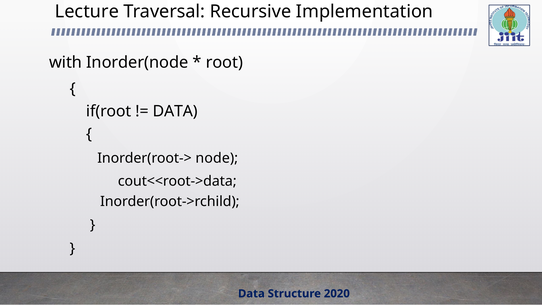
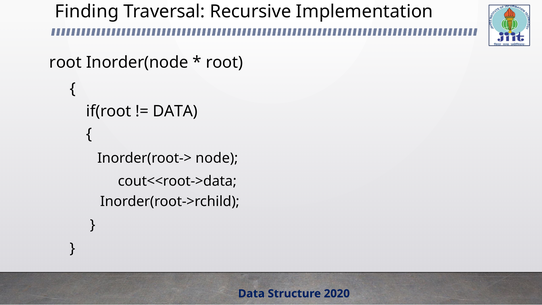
Lecture: Lecture -> Finding
with at (66, 63): with -> root
